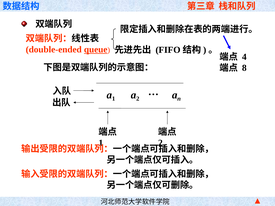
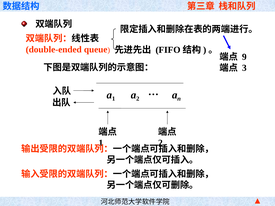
queue underline: present -> none
4: 4 -> 9
8: 8 -> 3
